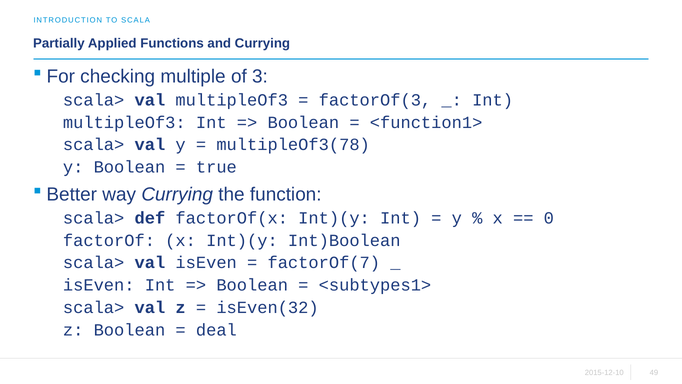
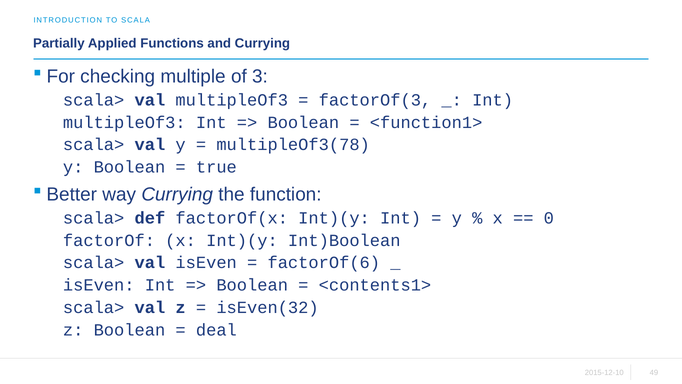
factorOf(7: factorOf(7 -> factorOf(6
<subtypes1>: <subtypes1> -> <contents1>
